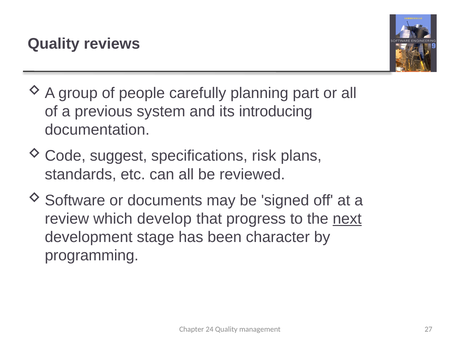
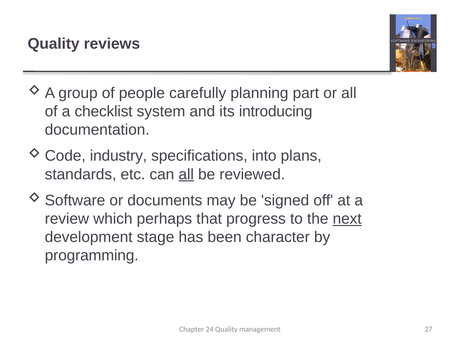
previous: previous -> checklist
suggest: suggest -> industry
risk: risk -> into
all at (186, 174) underline: none -> present
develop: develop -> perhaps
